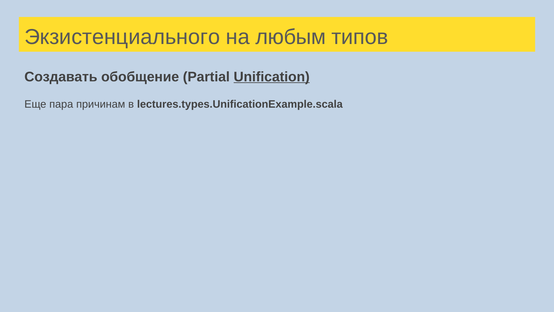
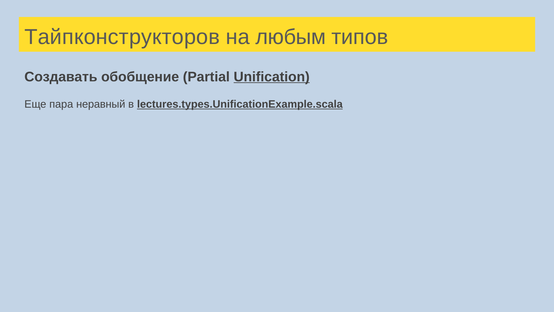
Экзистенциального: Экзистенциального -> Тайпконструкторов
причинам: причинам -> неравный
lectures.types.UnificationExample.scala underline: none -> present
